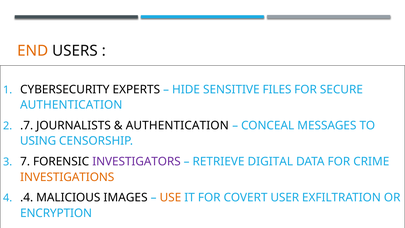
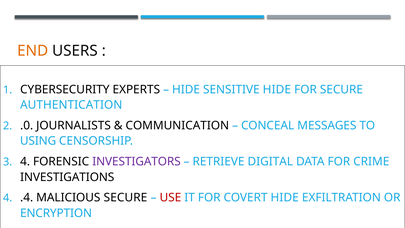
SENSITIVE FILES: FILES -> HIDE
.7: .7 -> .0
AUTHENTICATION at (177, 125): AUTHENTICATION -> COMMUNICATION
3 7: 7 -> 4
INVESTIGATIONS colour: orange -> black
MALICIOUS IMAGES: IMAGES -> SECURE
USE colour: orange -> red
COVERT USER: USER -> HIDE
